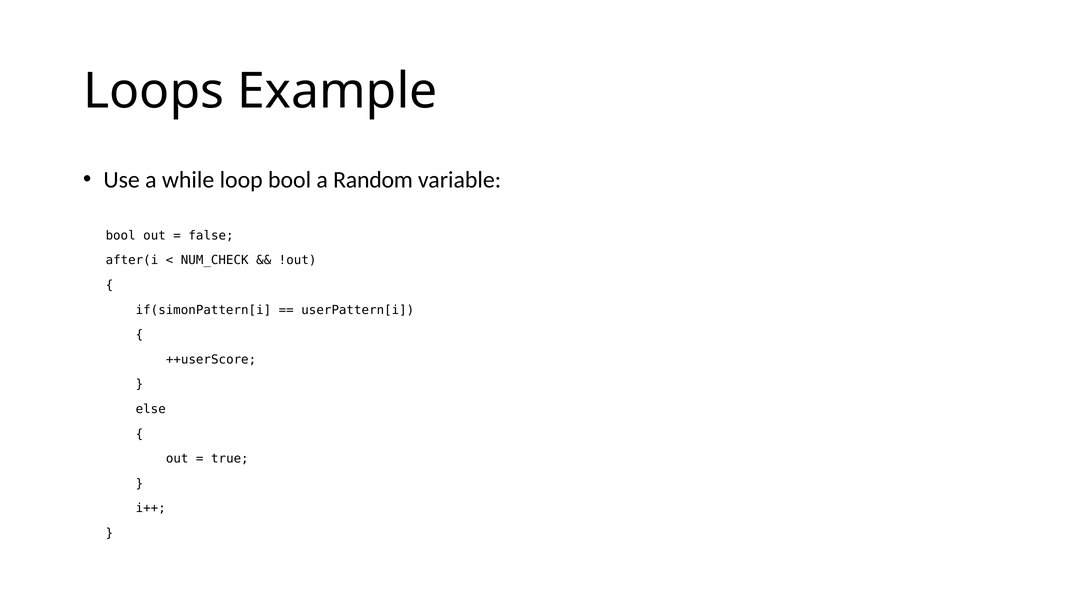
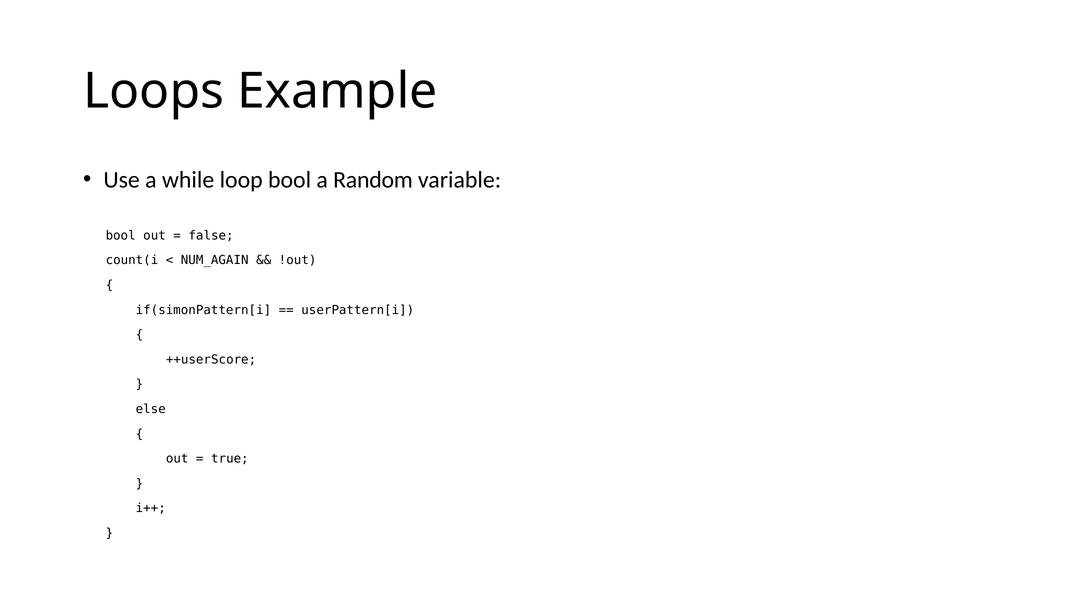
after(i: after(i -> count(i
NUM_CHECK: NUM_CHECK -> NUM_AGAIN
